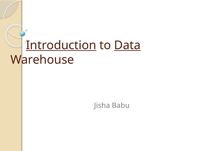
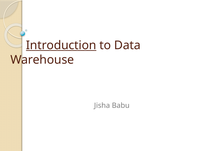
Data underline: present -> none
